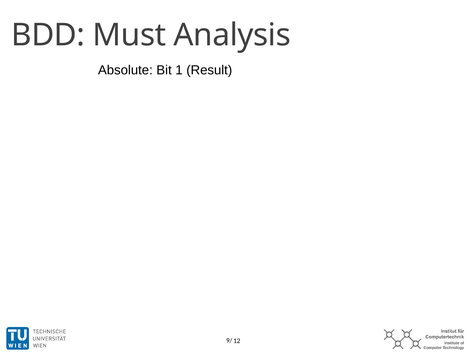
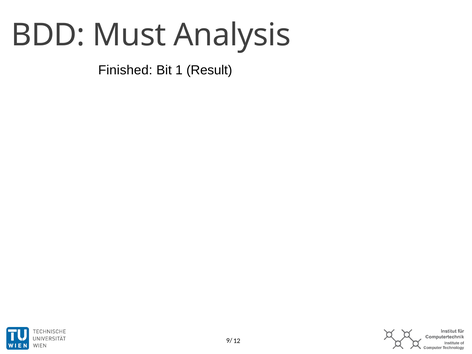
Absolute: Absolute -> Finished
